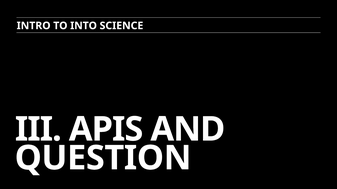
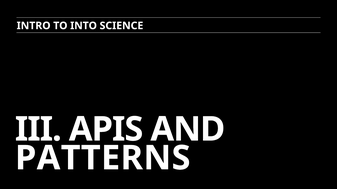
QUESTION: QUESTION -> PATTERNS
